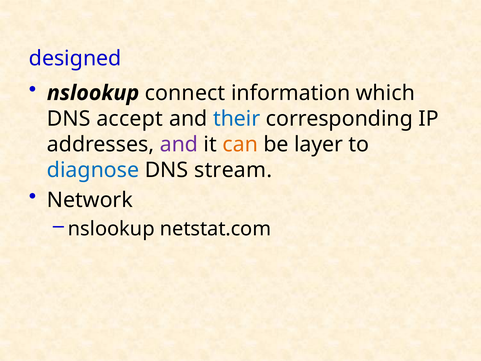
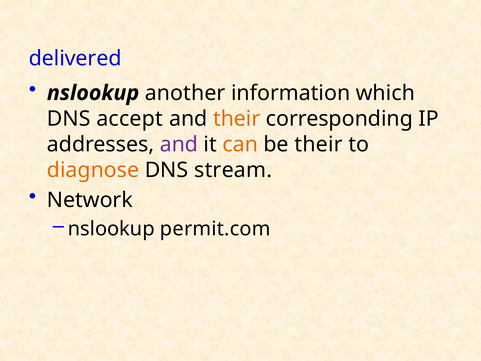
designed: designed -> delivered
connect: connect -> another
their at (237, 119) colour: blue -> orange
be layer: layer -> their
diagnose colour: blue -> orange
netstat.com: netstat.com -> permit.com
